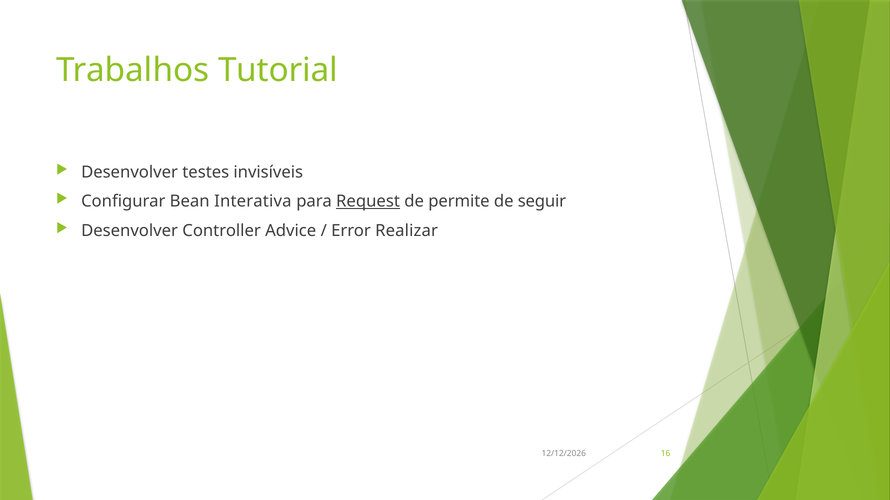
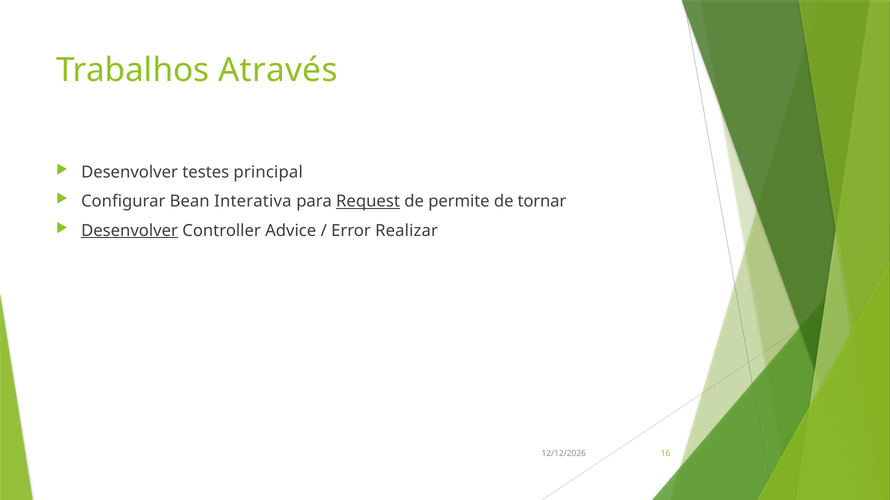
Tutorial: Tutorial -> Através
invisíveis: invisíveis -> principal
seguir: seguir -> tornar
Desenvolver at (130, 231) underline: none -> present
